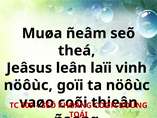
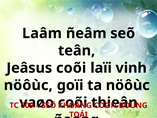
Muøa: Muøa -> Laâm
theá: theá -> teân
Jeâsus leân: leân -> coõi
